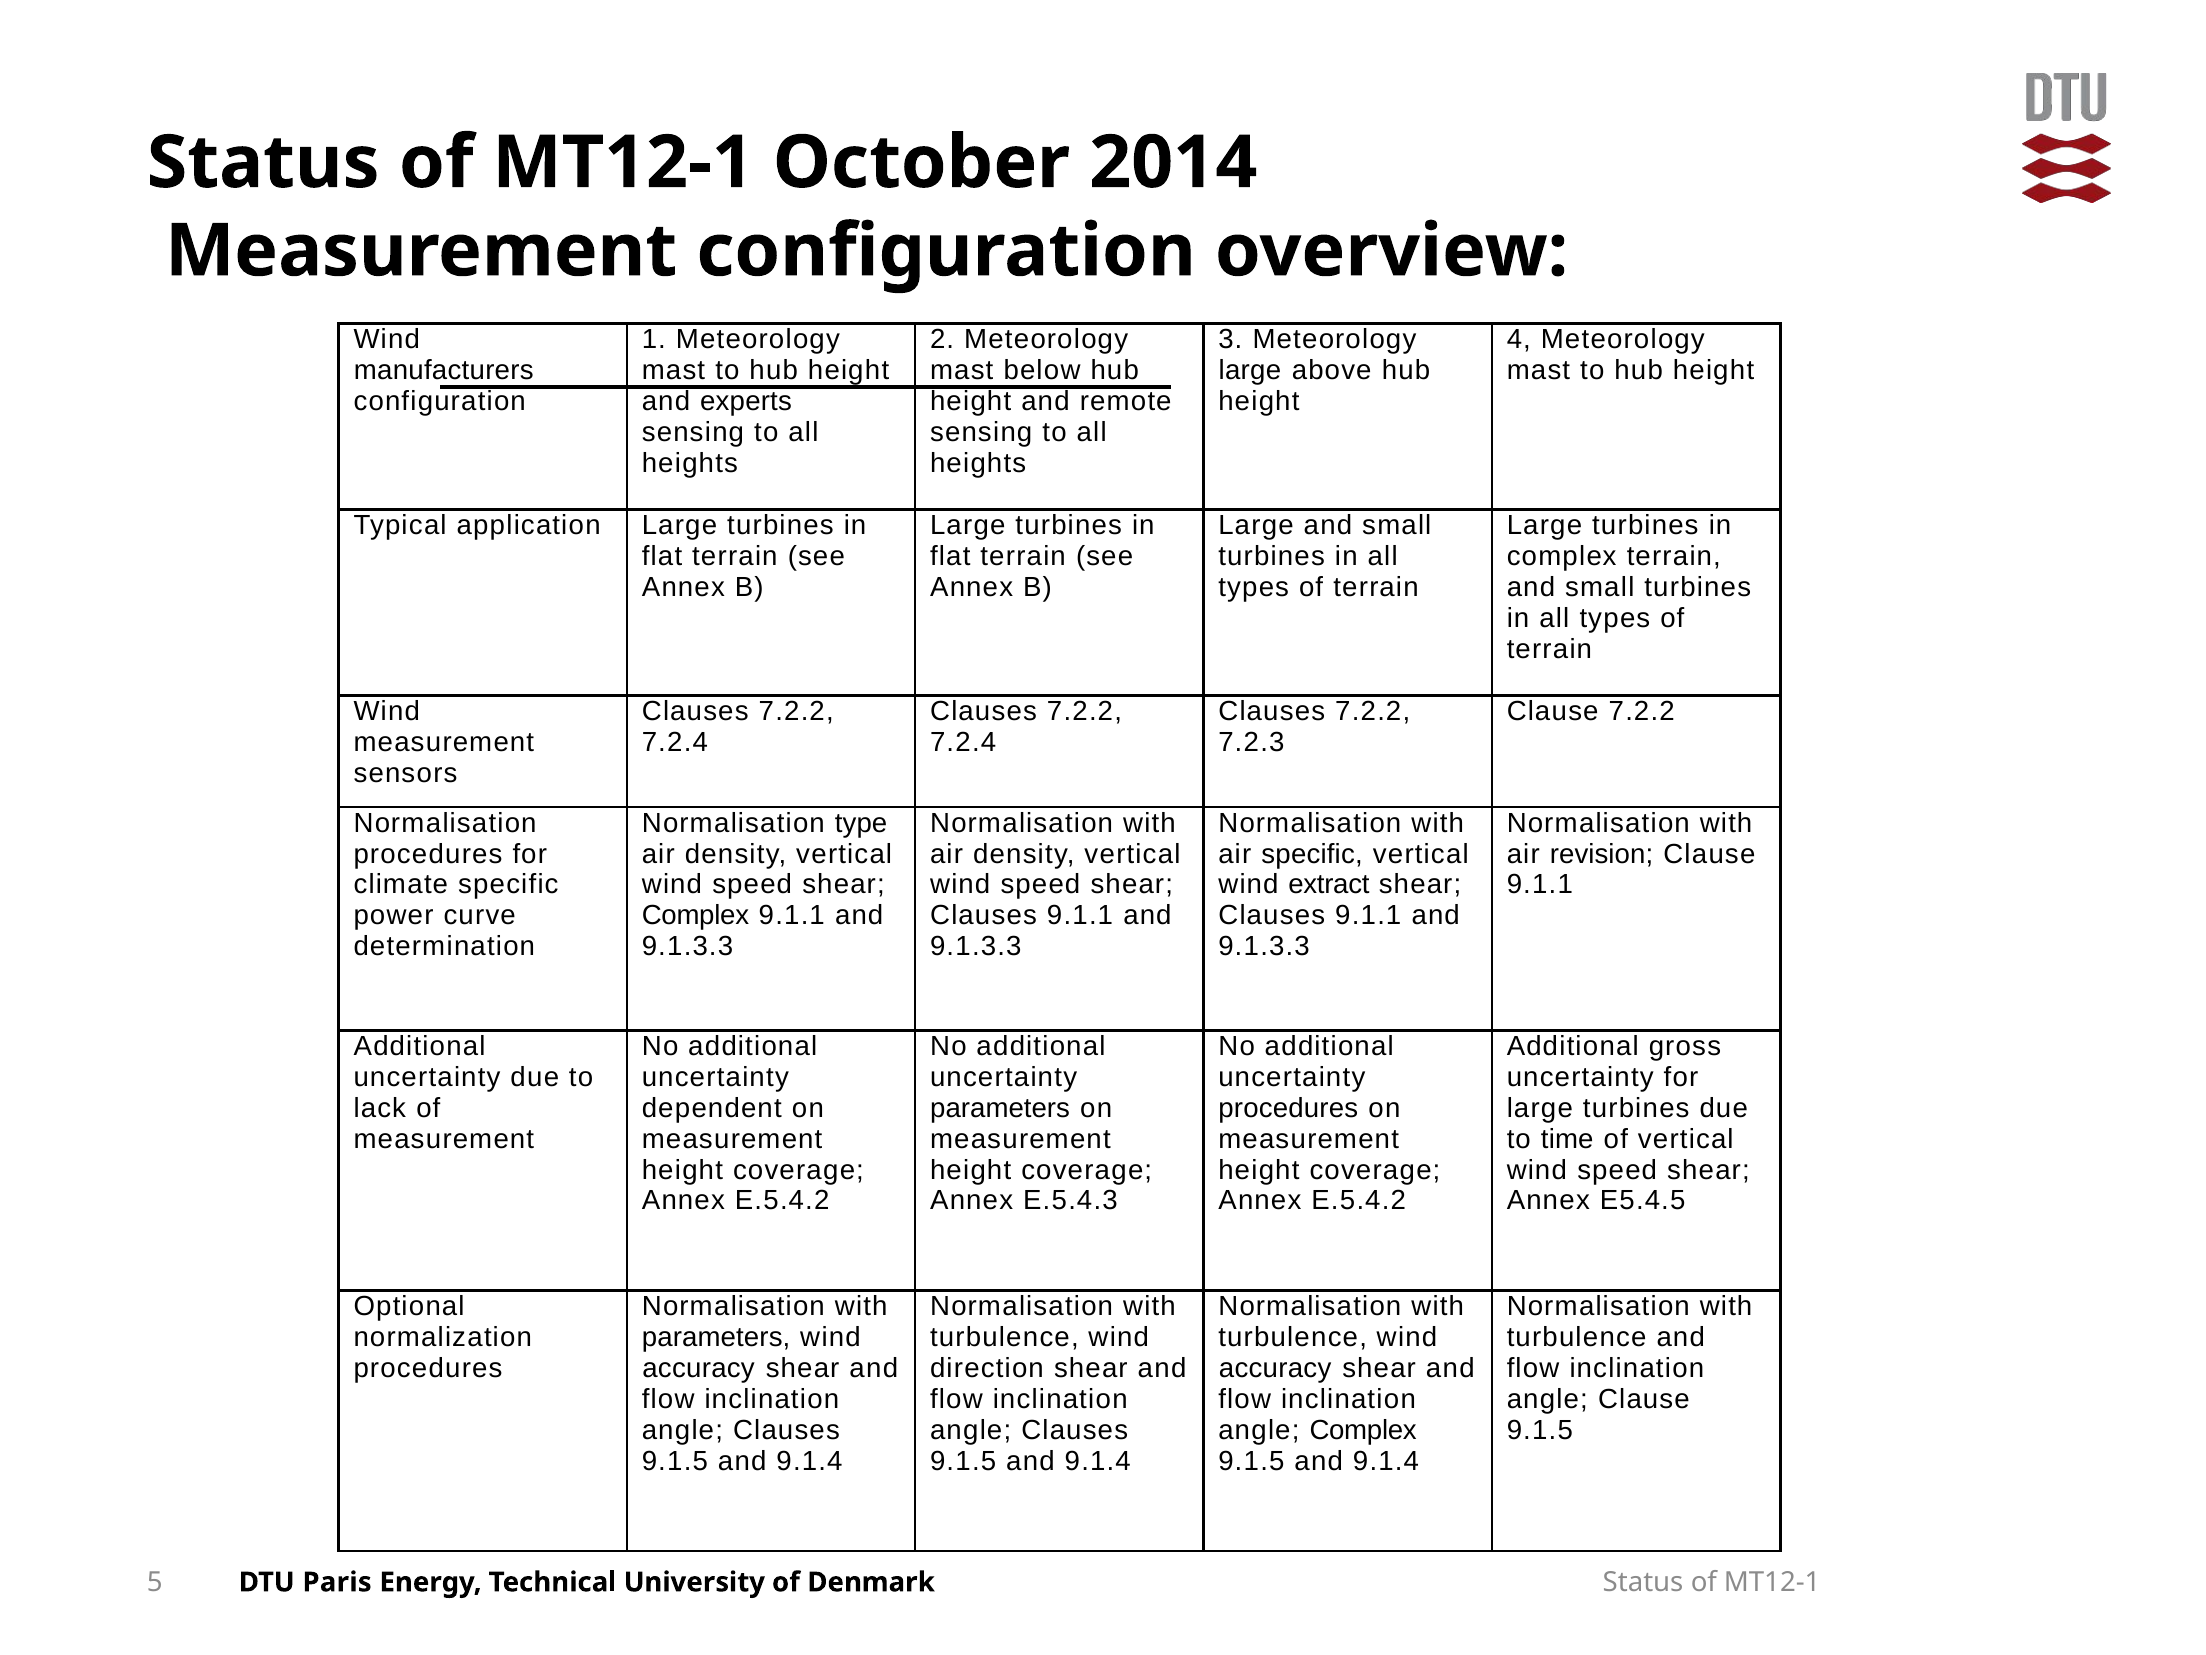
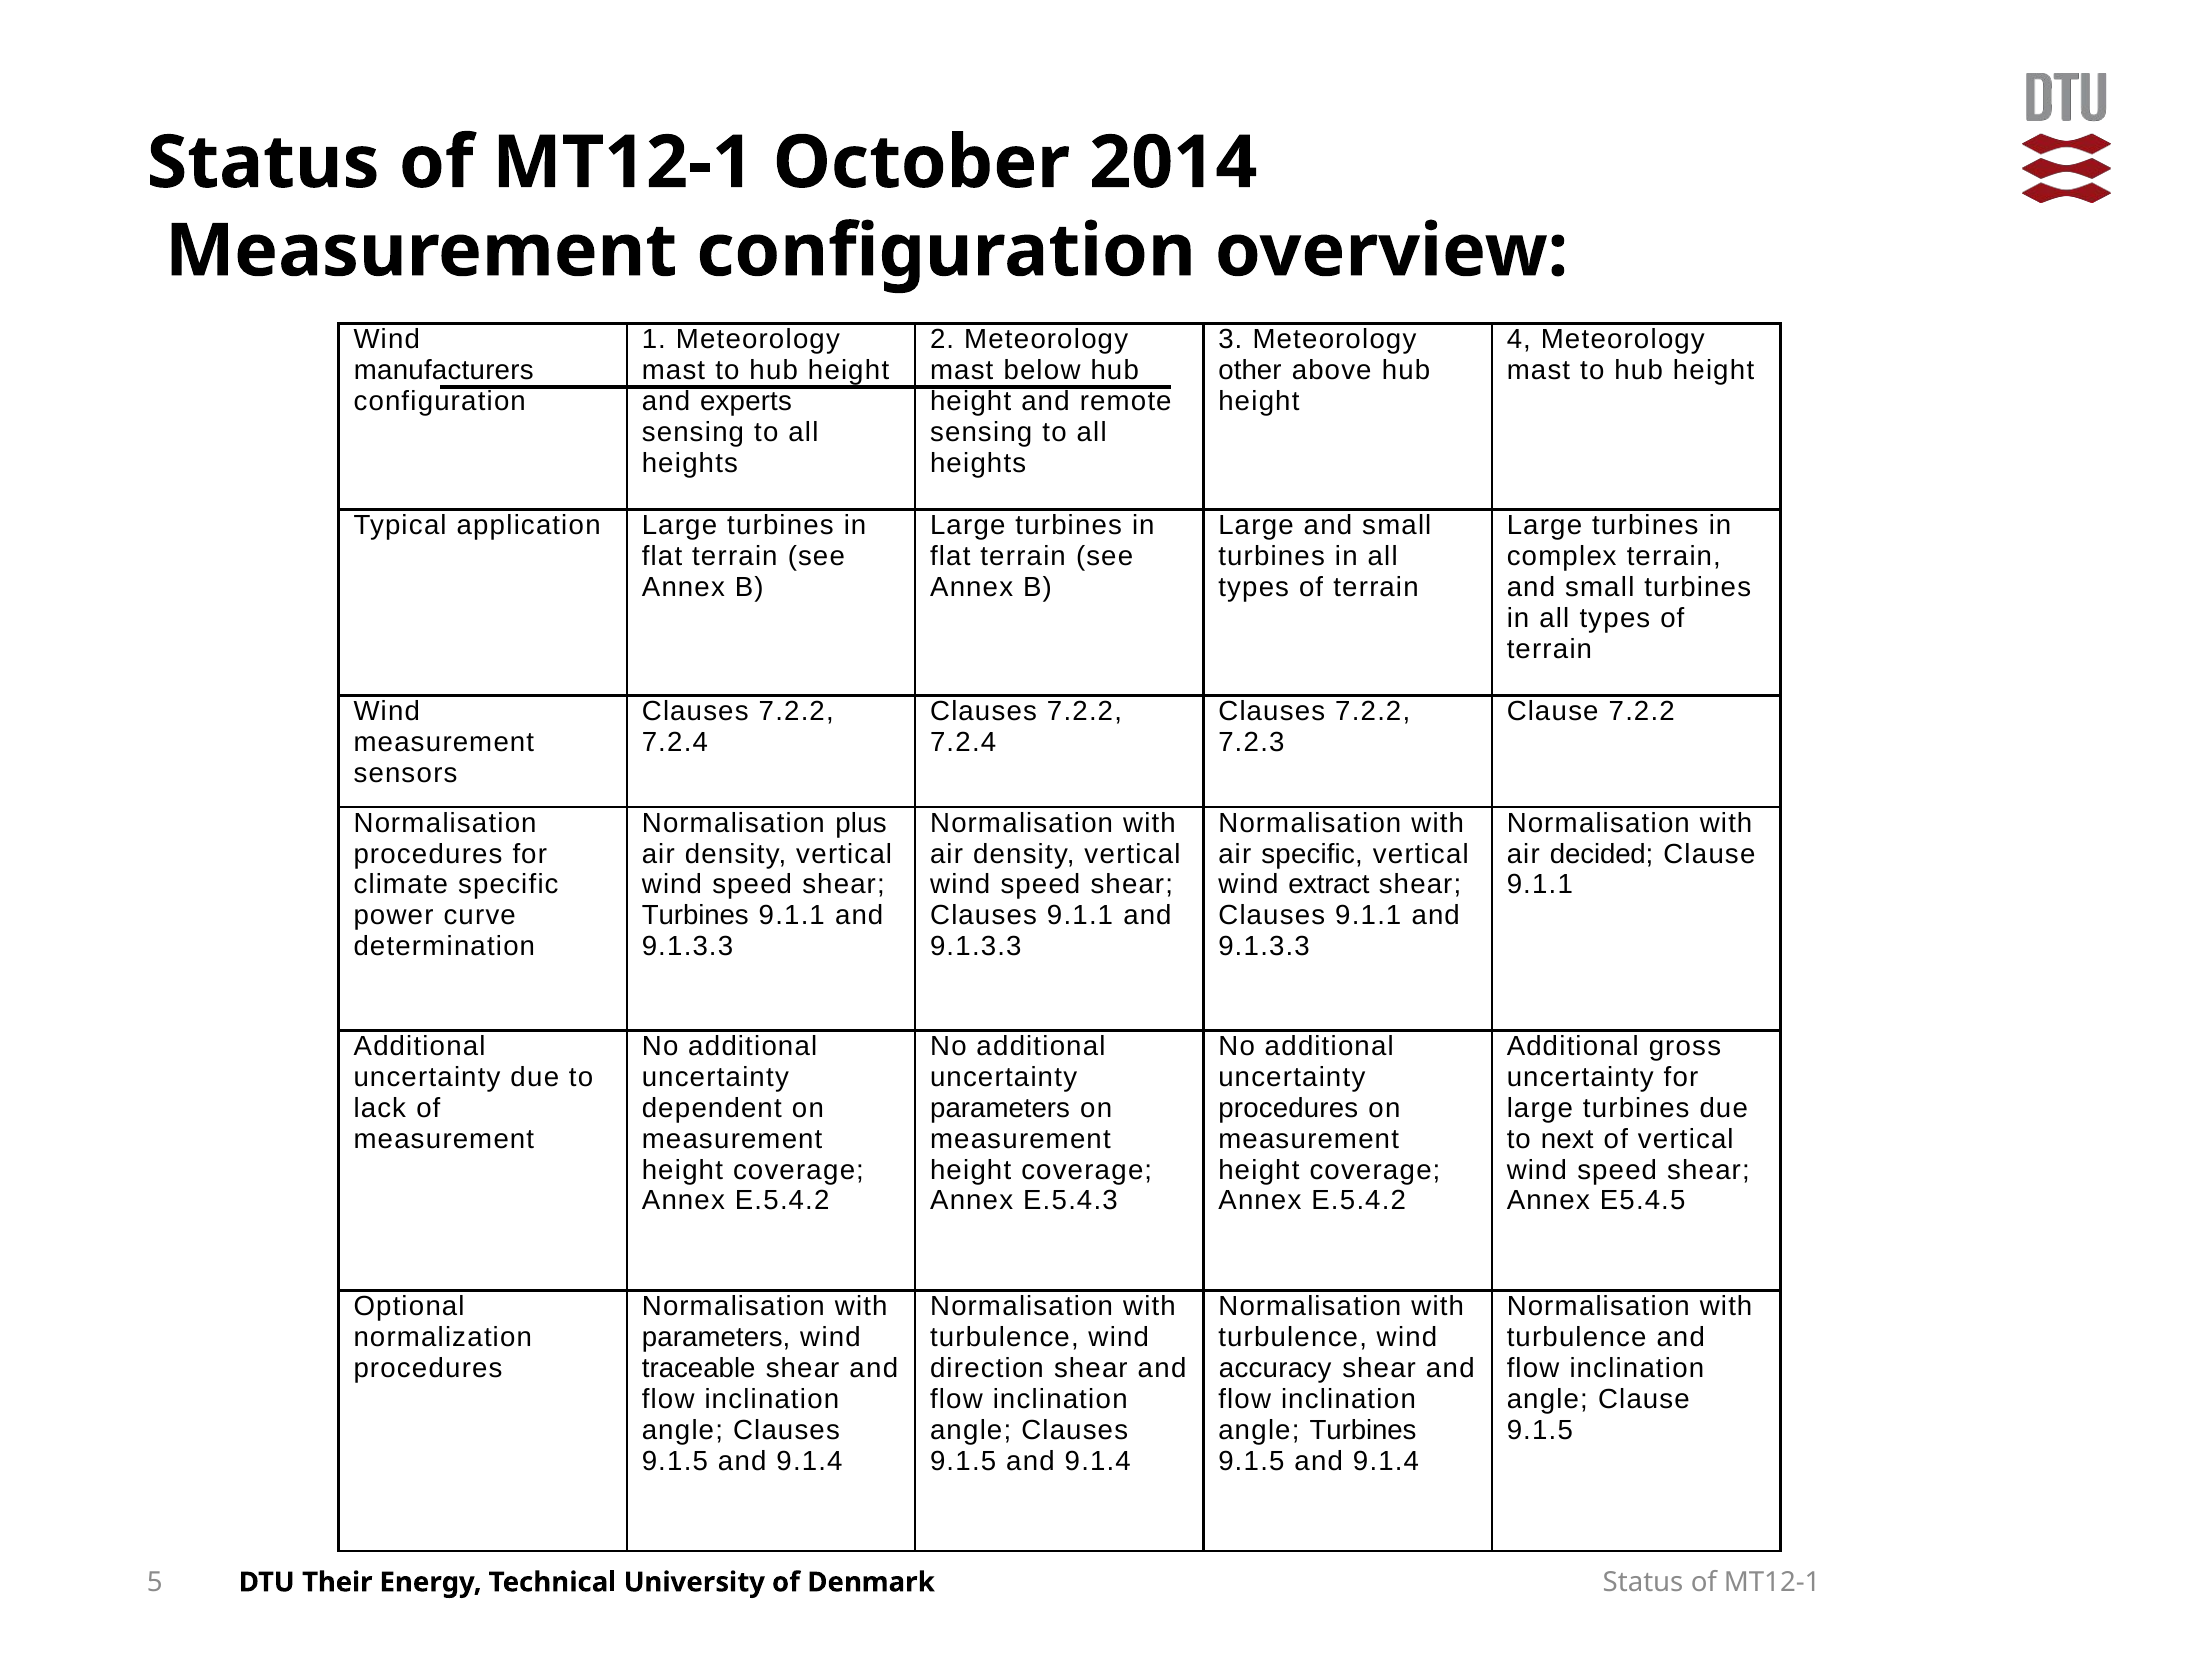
large at (1250, 370): large -> other
type: type -> plus
revision: revision -> decided
Complex at (695, 915): Complex -> Turbines
time: time -> next
accuracy at (699, 1368): accuracy -> traceable
angle Complex: Complex -> Turbines
Paris: Paris -> Their
